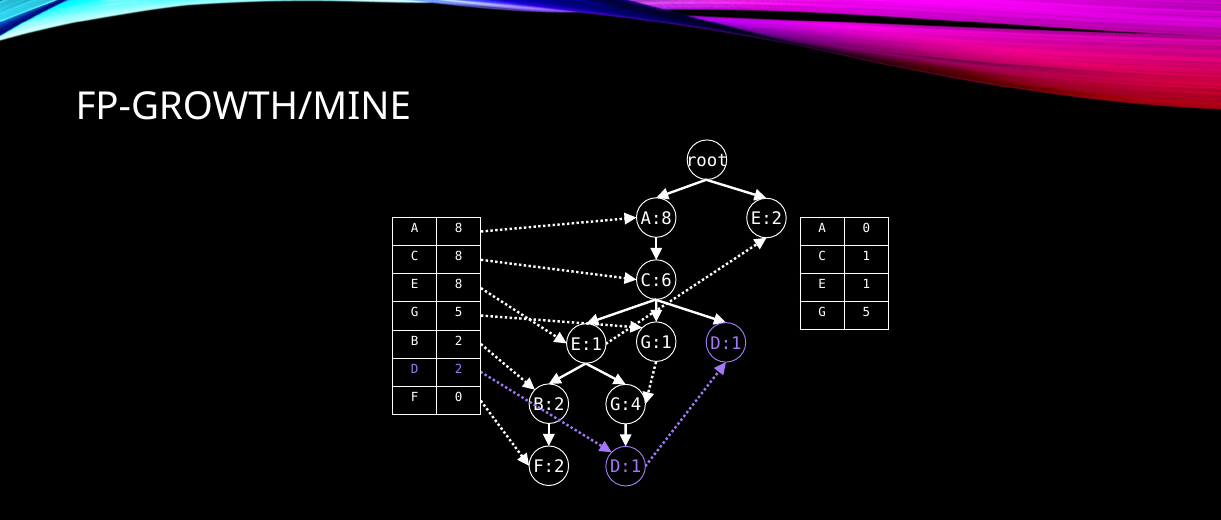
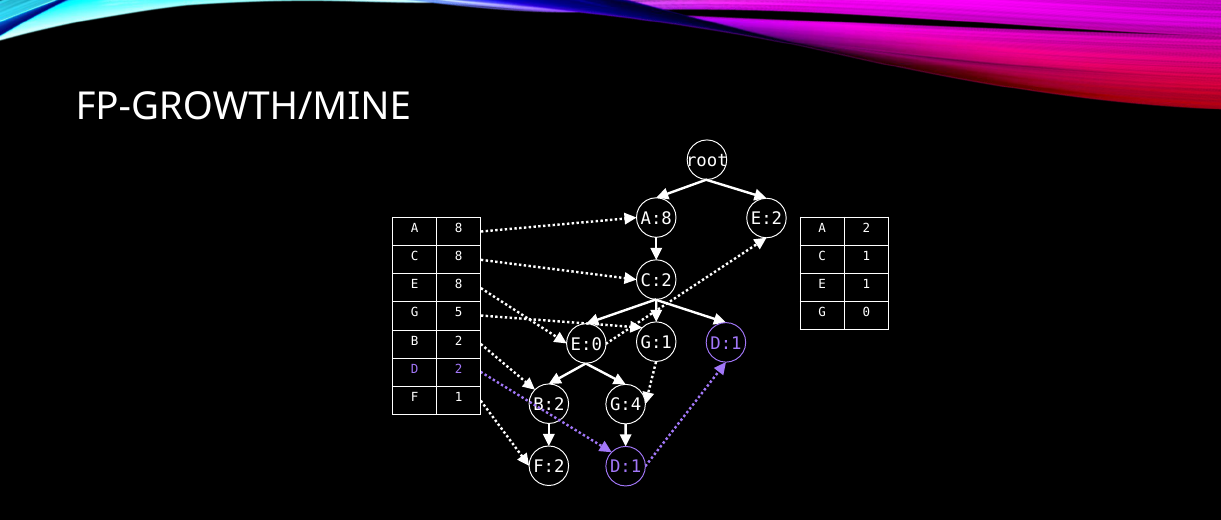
A 0: 0 -> 2
C:6: C:6 -> C:2
5 at (866, 312): 5 -> 0
E:1: E:1 -> E:0
F 0: 0 -> 1
